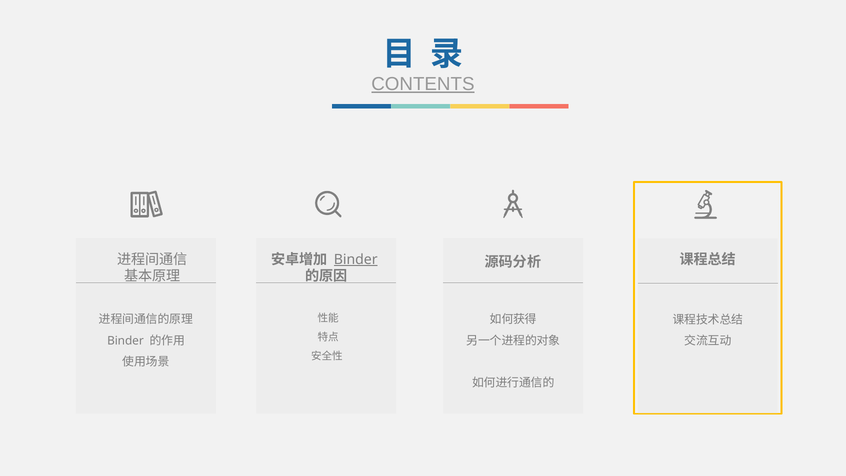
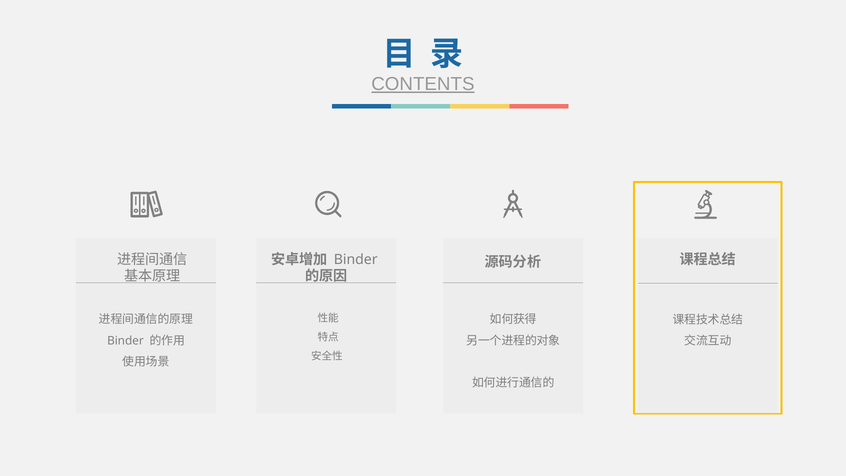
Binder at (356, 259) underline: present -> none
